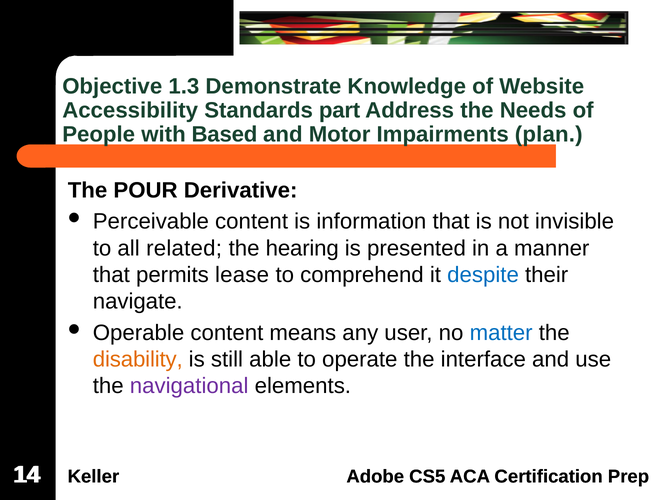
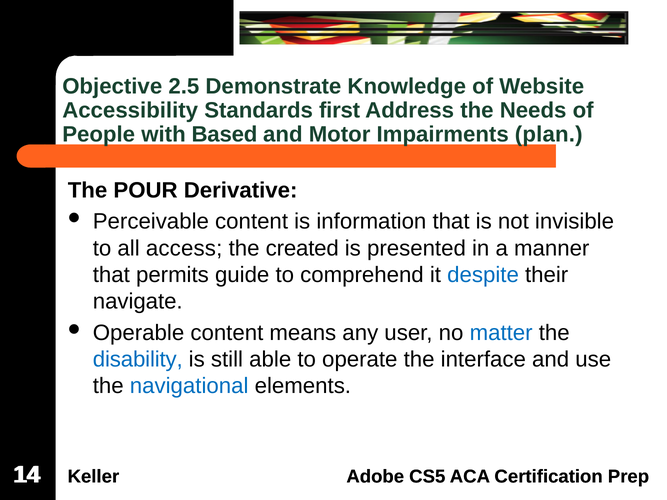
1.3: 1.3 -> 2.5
part: part -> first
related: related -> access
hearing: hearing -> created
lease: lease -> guide
disability colour: orange -> blue
navigational colour: purple -> blue
